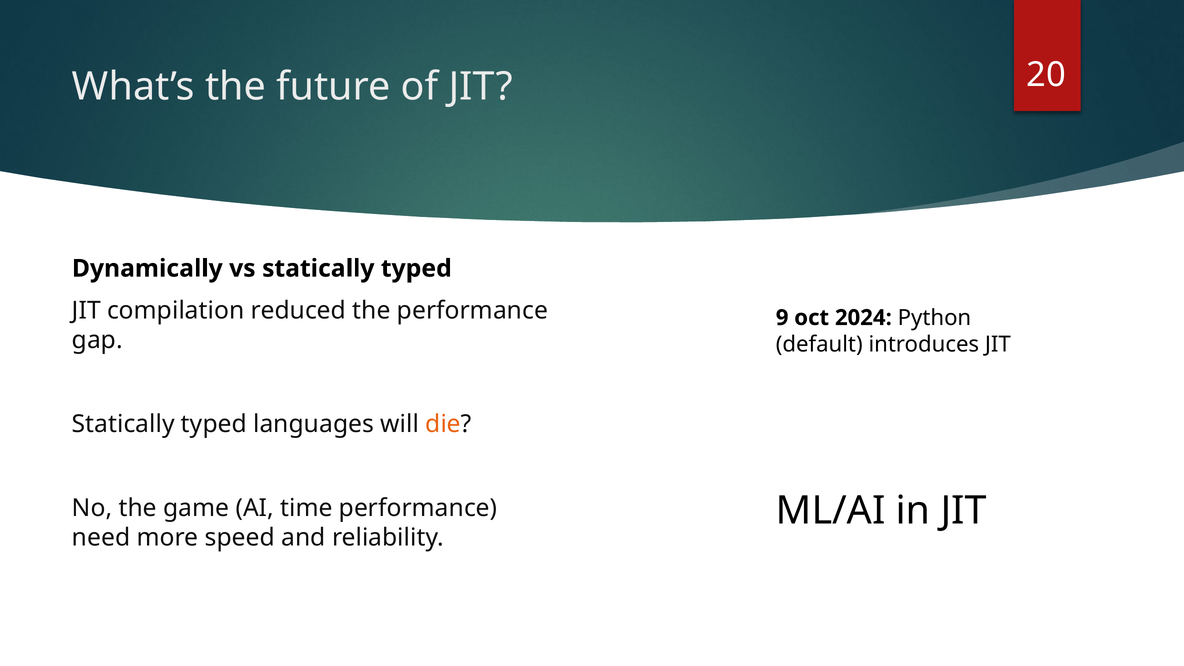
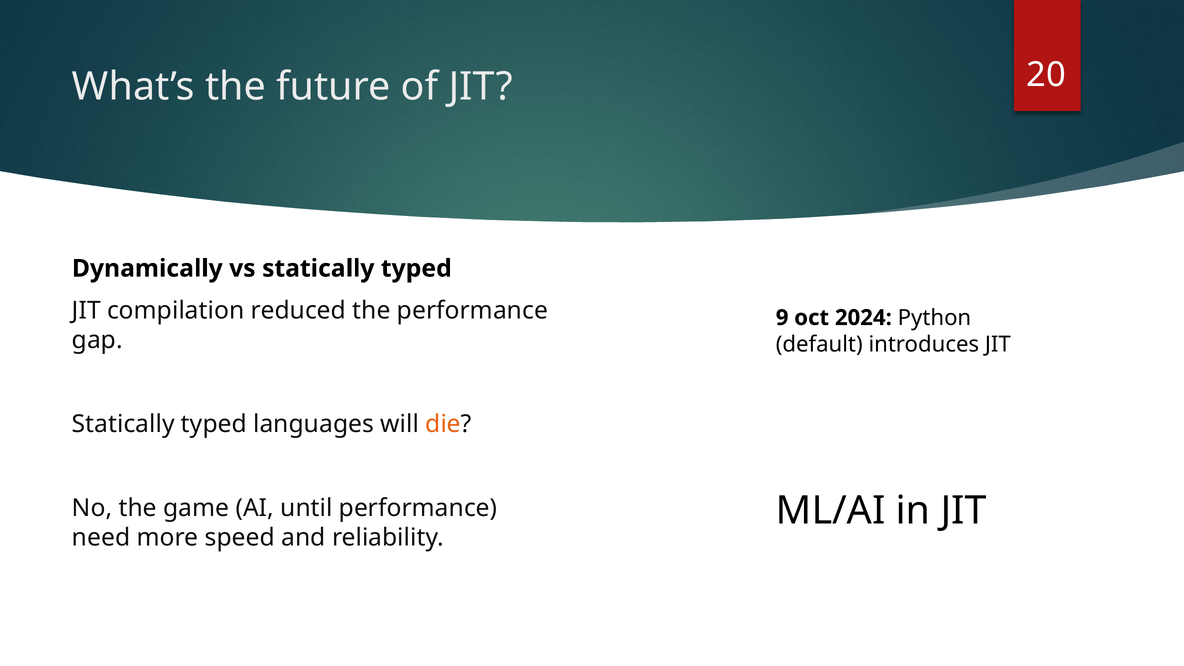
time: time -> until
